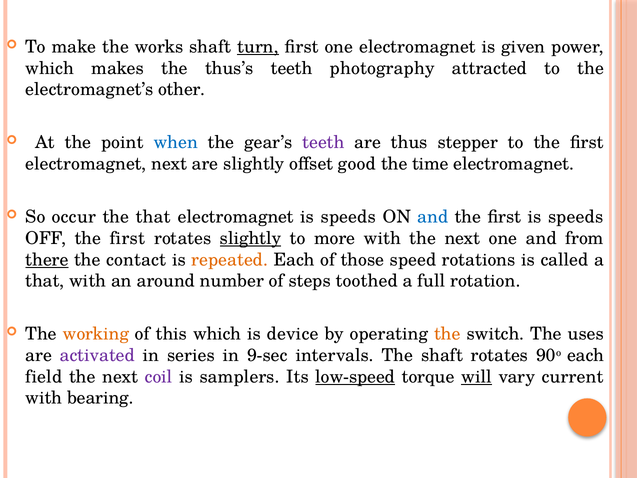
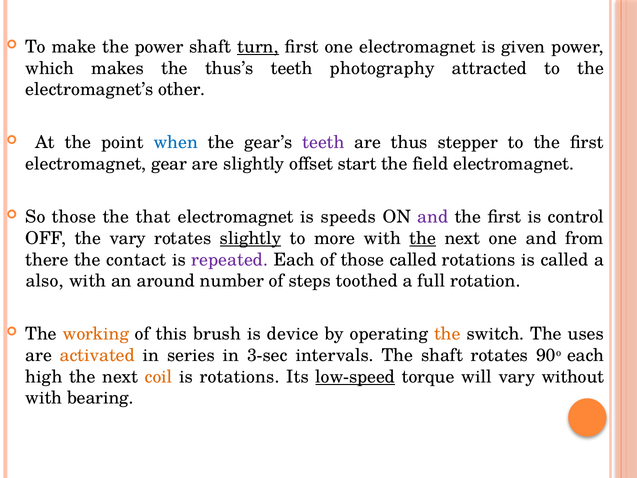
the works: works -> power
electromagnet next: next -> gear
good: good -> start
time: time -> field
So occur: occur -> those
and at (433, 217) colour: blue -> purple
first is speeds: speeds -> control
OFF the first: first -> vary
the at (423, 238) underline: none -> present
there underline: present -> none
repeated colour: orange -> purple
those speed: speed -> called
that at (45, 281): that -> also
this which: which -> brush
activated colour: purple -> orange
9-sec: 9-sec -> 3-sec
field: field -> high
coil colour: purple -> orange
is samplers: samplers -> rotations
will underline: present -> none
current: current -> without
